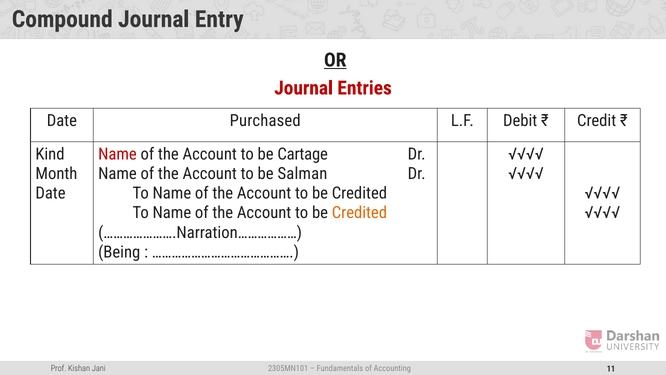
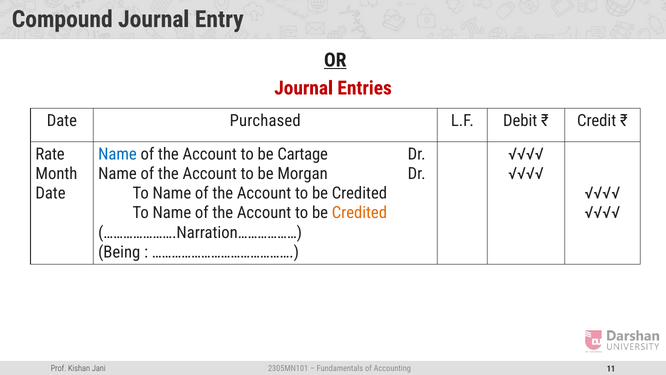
Kind: Kind -> Rate
Name at (117, 154) colour: red -> blue
Salman: Salman -> Morgan
